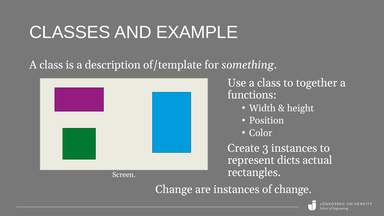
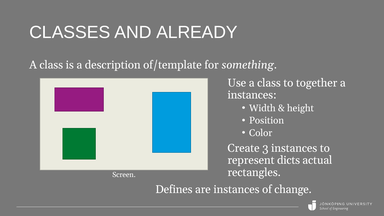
EXAMPLE: EXAMPLE -> ALREADY
functions at (252, 95): functions -> instances
Change at (174, 189): Change -> Defines
